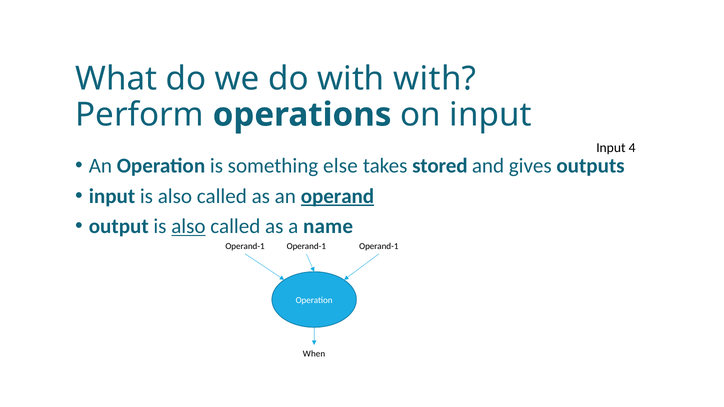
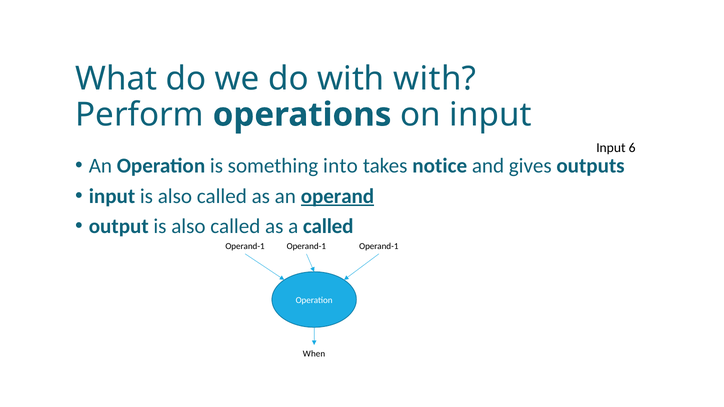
4: 4 -> 6
else: else -> into
stored: stored -> notice
also at (188, 226) underline: present -> none
a name: name -> called
